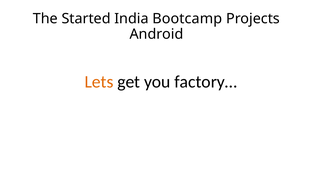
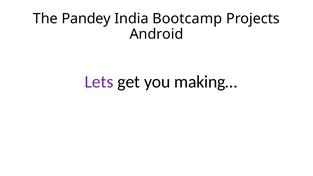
Started: Started -> Pandey
Lets colour: orange -> purple
factory…: factory… -> making…
